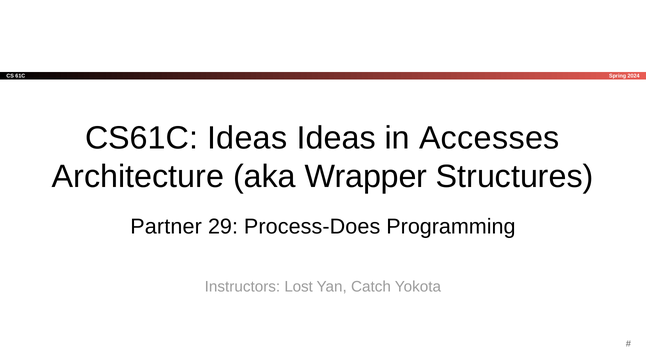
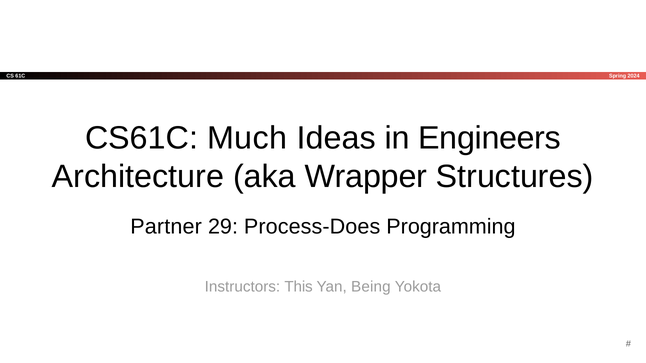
CS61C Ideas: Ideas -> Much
Accesses: Accesses -> Engineers
Lost: Lost -> This
Catch: Catch -> Being
